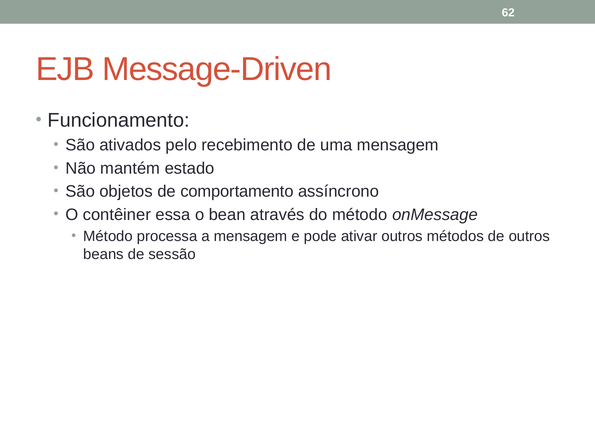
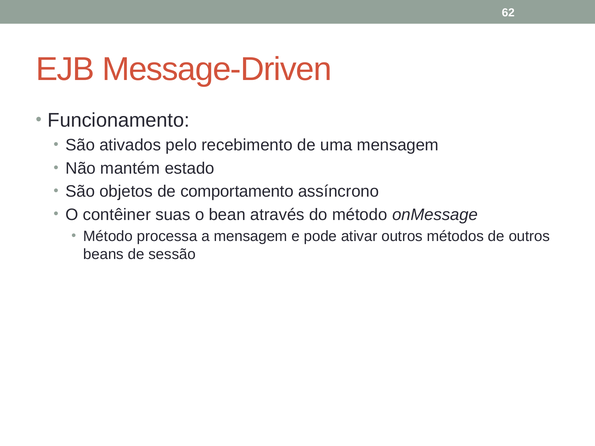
essa: essa -> suas
